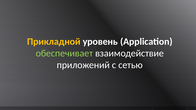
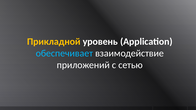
обеспечивает colour: light green -> light blue
